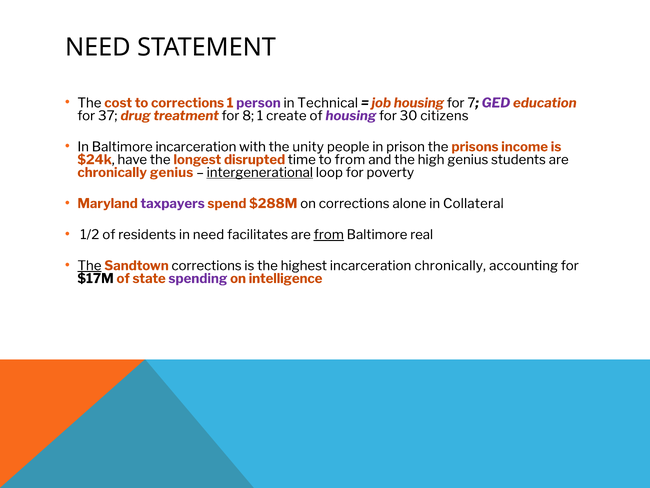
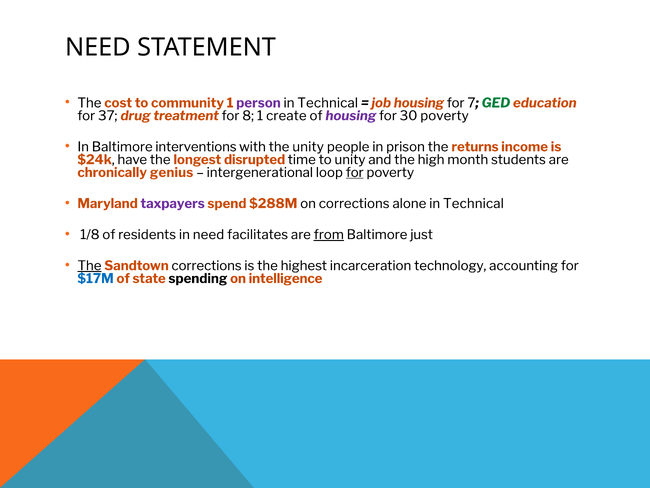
to corrections: corrections -> community
GED colour: purple -> green
30 citizens: citizens -> poverty
Baltimore incarceration: incarceration -> interventions
prisons: prisons -> returns
to from: from -> unity
high genius: genius -> month
intergenerational underline: present -> none
for at (355, 172) underline: none -> present
alone in Collateral: Collateral -> Technical
1/2: 1/2 -> 1/8
real: real -> just
incarceration chronically: chronically -> technology
$17M colour: black -> blue
spending colour: purple -> black
